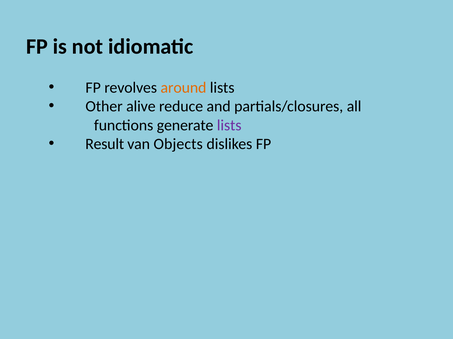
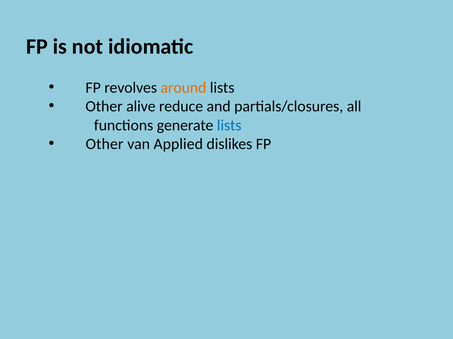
lists at (229, 125) colour: purple -> blue
Result at (105, 144): Result -> Other
Objects: Objects -> Applied
